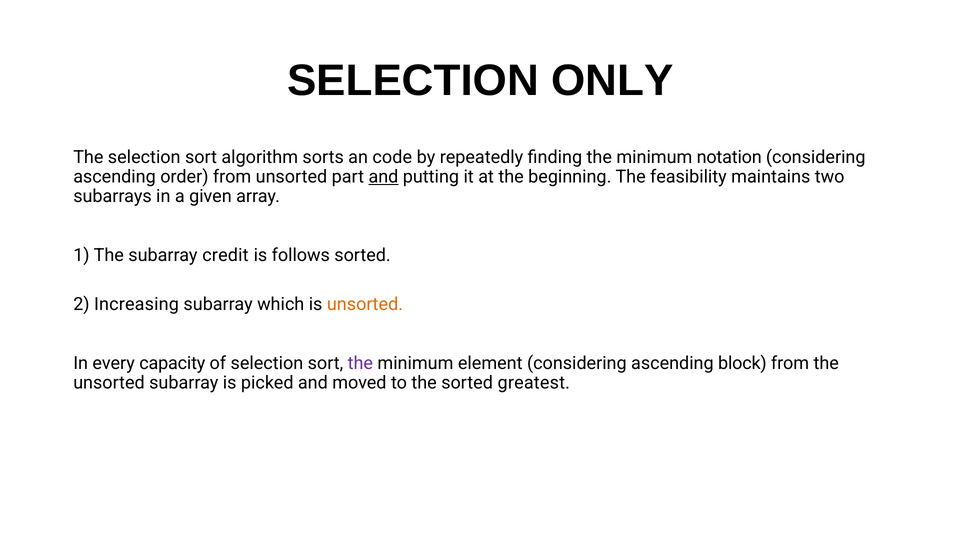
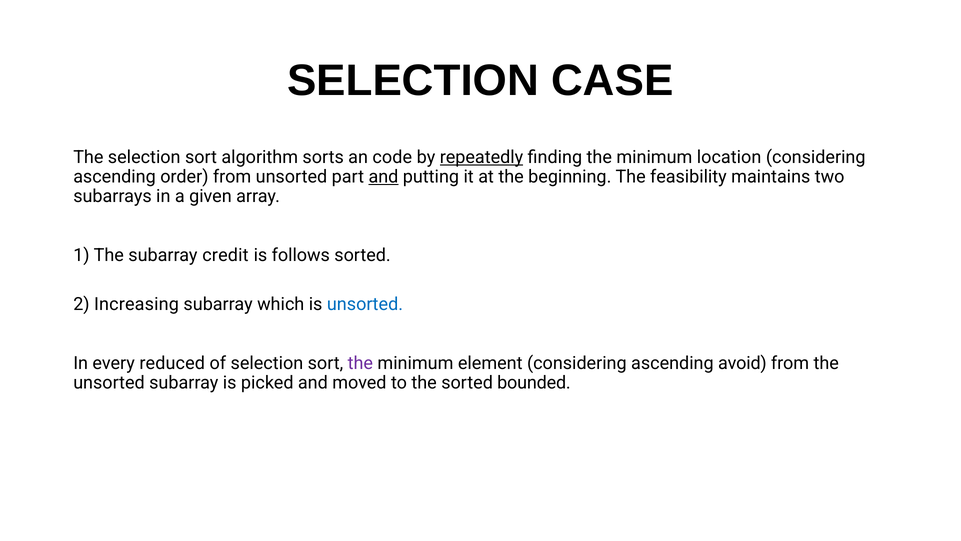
ONLY: ONLY -> CASE
repeatedly underline: none -> present
notation: notation -> location
unsorted at (365, 304) colour: orange -> blue
capacity: capacity -> reduced
block: block -> avoid
greatest: greatest -> bounded
